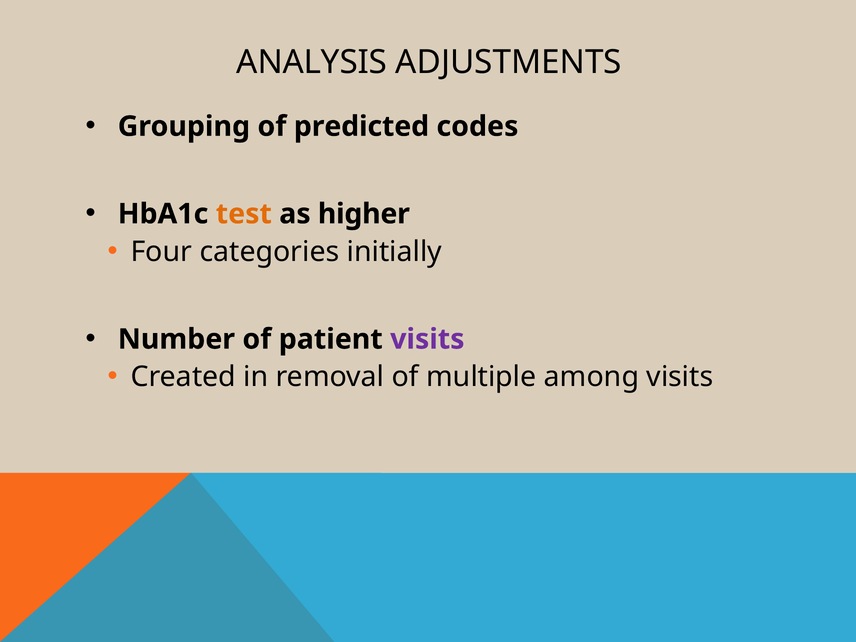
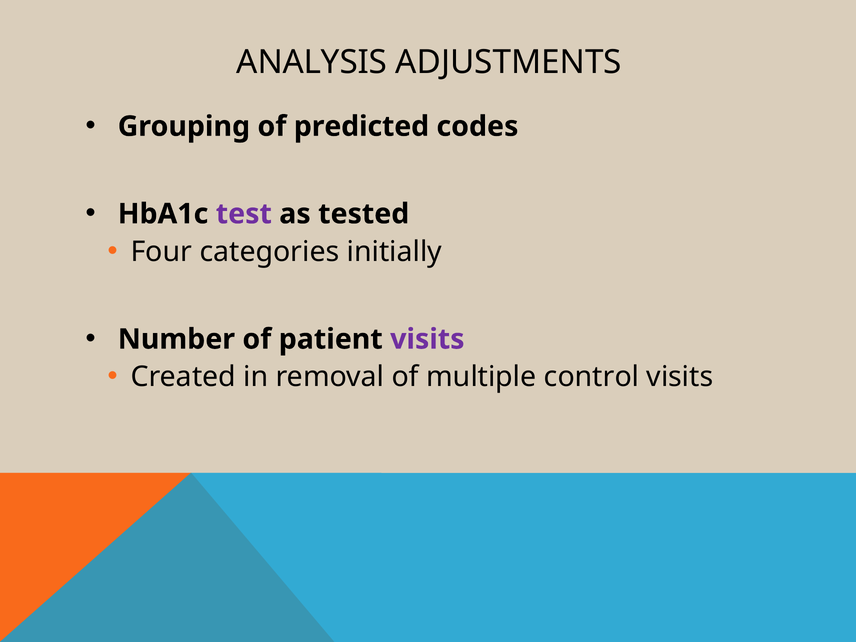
test colour: orange -> purple
higher: higher -> tested
among: among -> control
